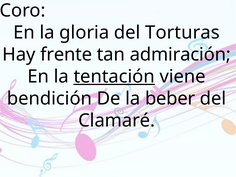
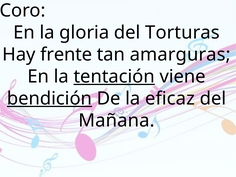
admiración: admiración -> amarguras
bendición underline: none -> present
beber: beber -> eficaz
Clamaré: Clamaré -> Mañana
